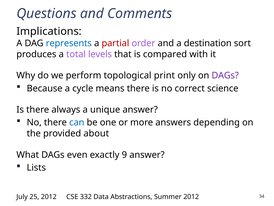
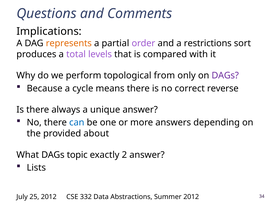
represents colour: blue -> orange
partial colour: red -> black
destination: destination -> restrictions
print: print -> from
science: science -> reverse
even: even -> topic
9: 9 -> 2
